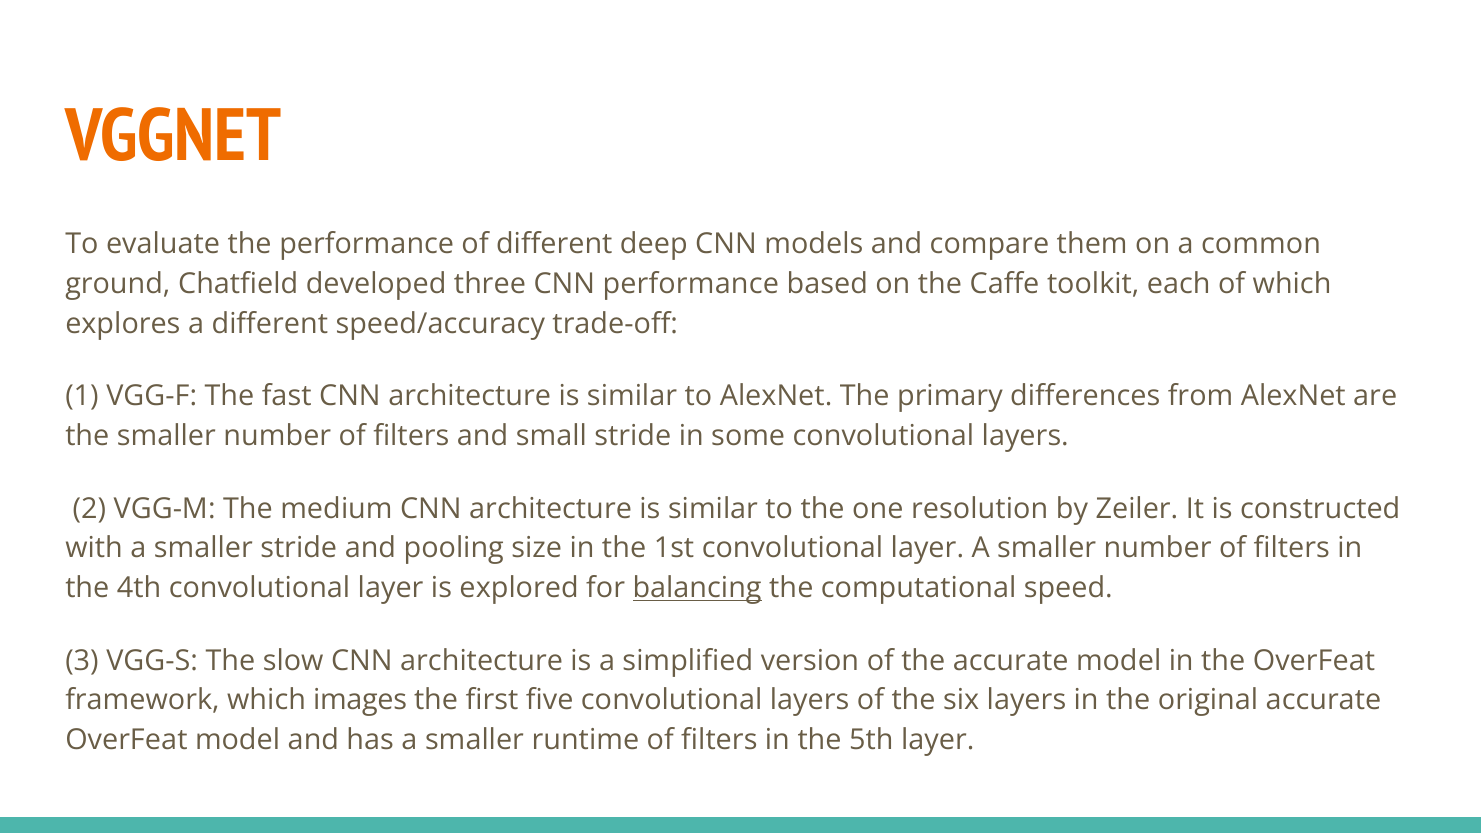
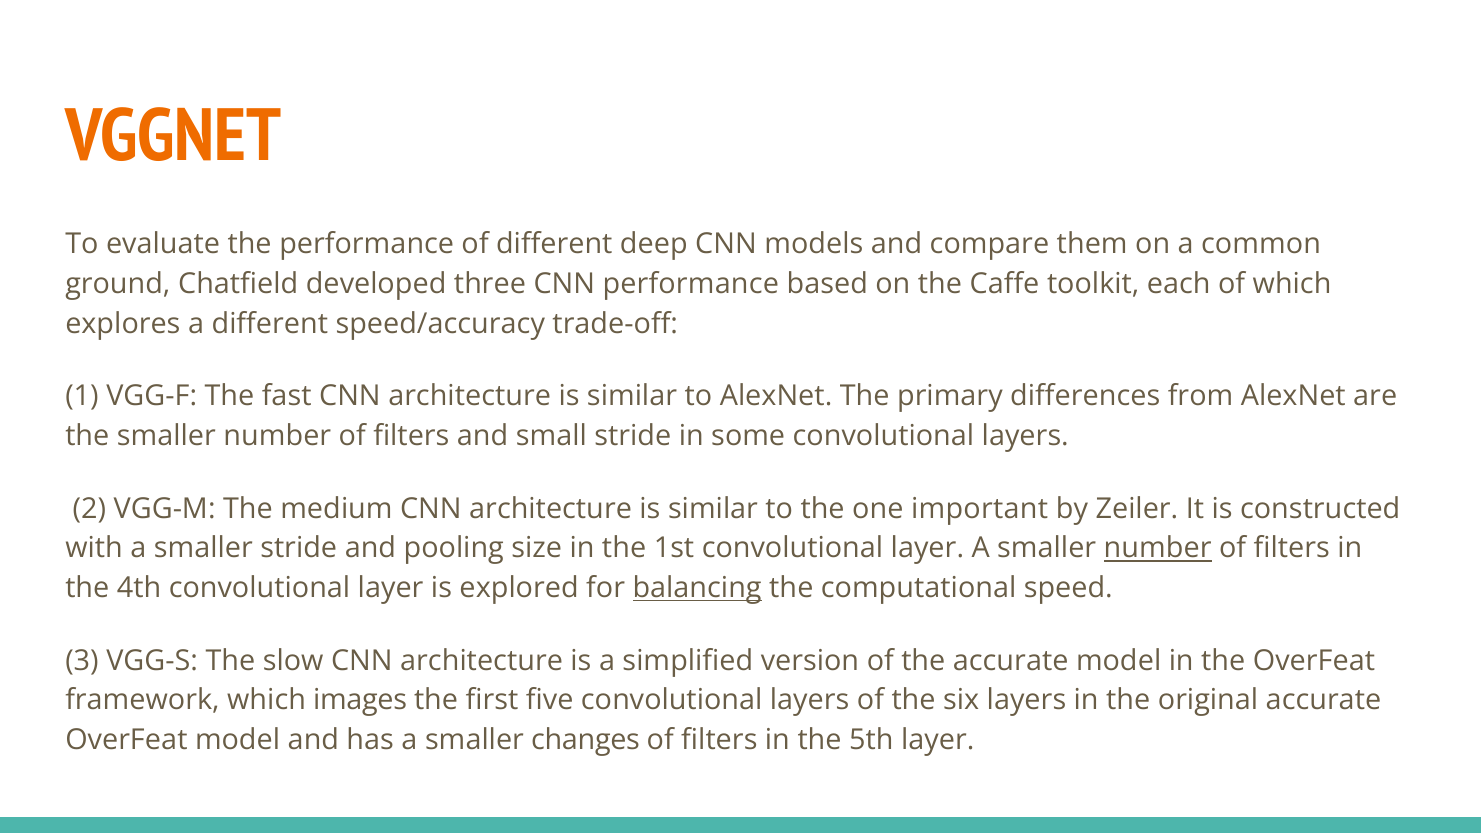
resolution: resolution -> important
number at (1158, 548) underline: none -> present
runtime: runtime -> changes
